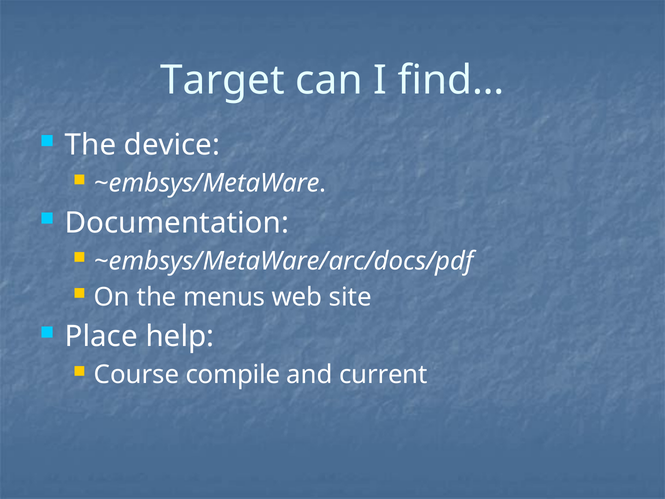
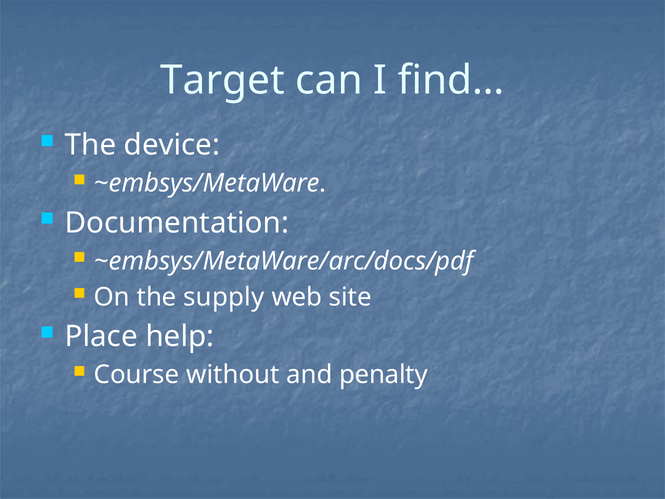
menus: menus -> supply
compile: compile -> without
current: current -> penalty
